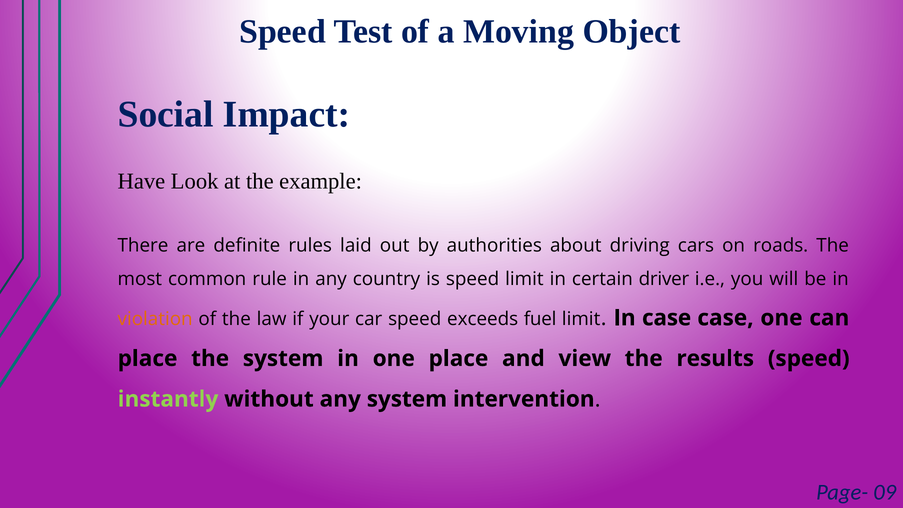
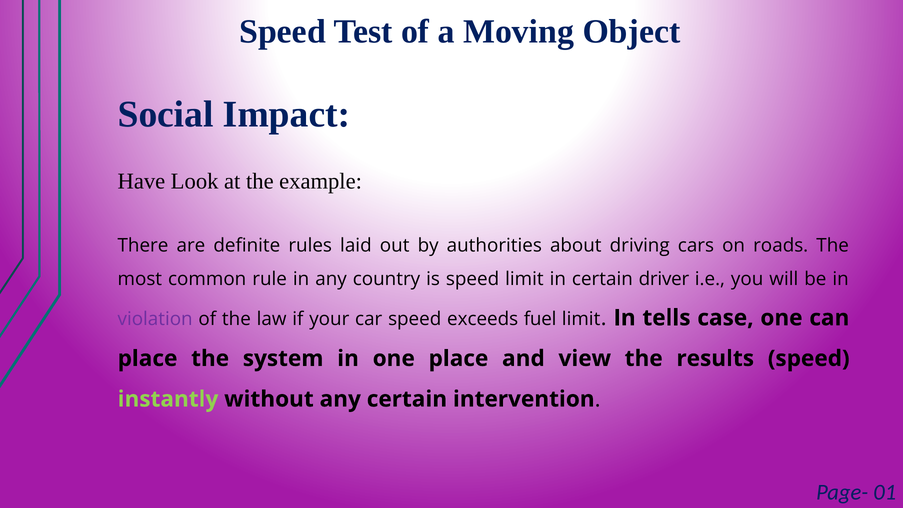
violation colour: orange -> purple
In case: case -> tells
any system: system -> certain
09: 09 -> 01
